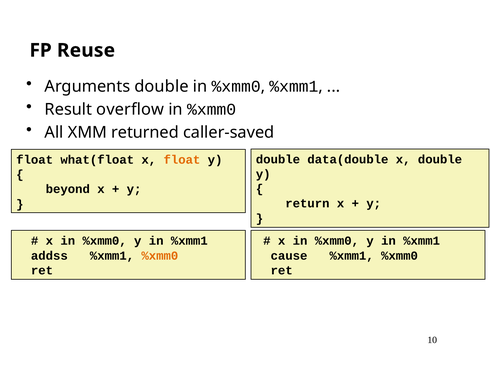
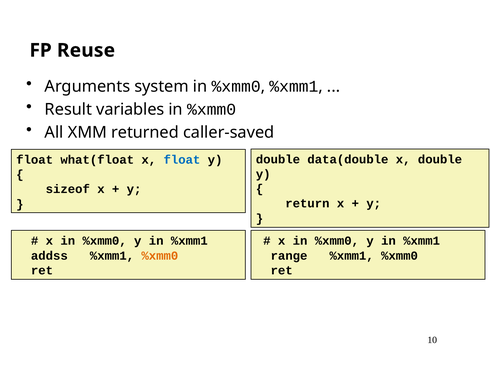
Arguments double: double -> system
overflow: overflow -> variables
float at (182, 160) colour: orange -> blue
beyond: beyond -> sizeof
cause: cause -> range
